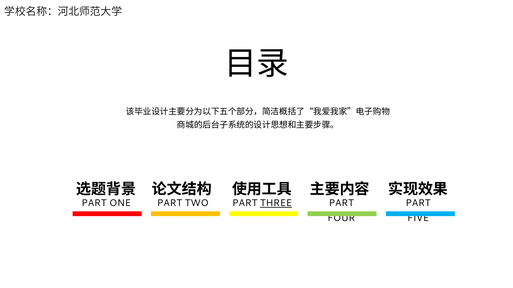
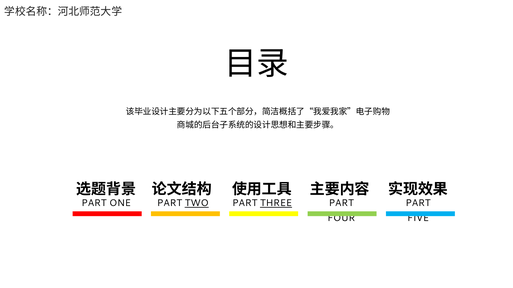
TWO underline: none -> present
